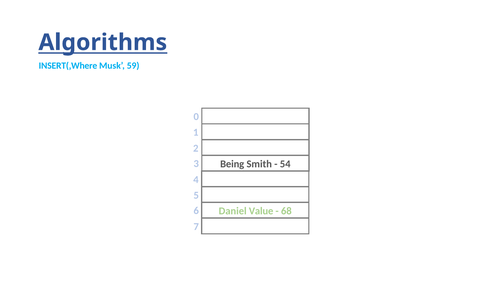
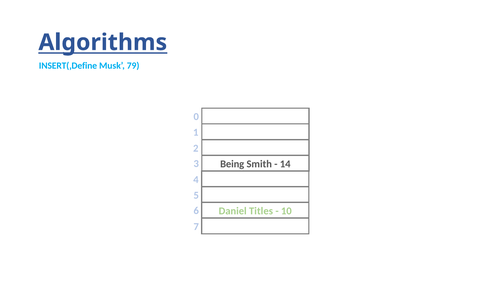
INSERT(‚Where: INSERT(‚Where -> INSERT(‚Define
59: 59 -> 79
54: 54 -> 14
Value: Value -> Titles
68: 68 -> 10
